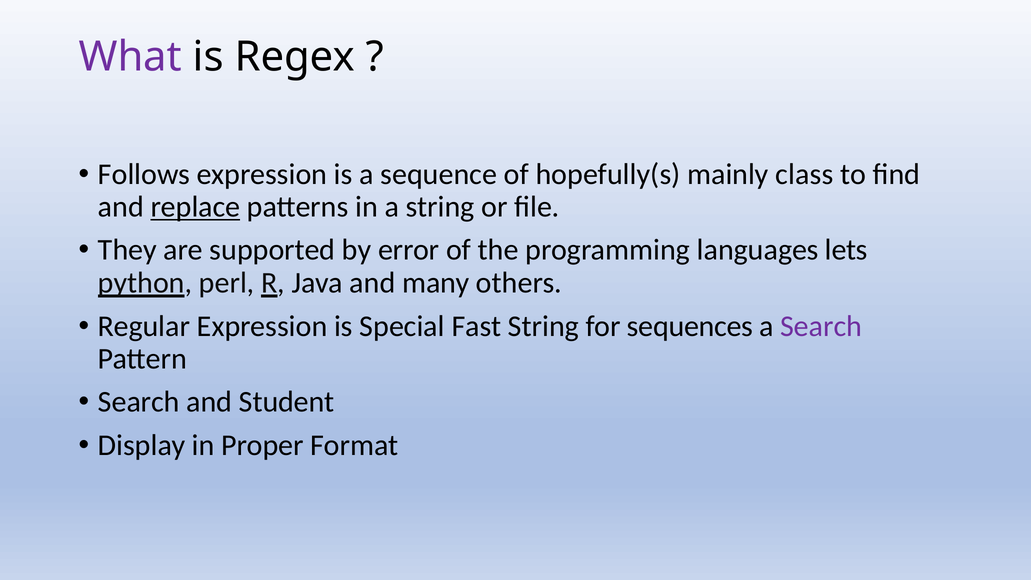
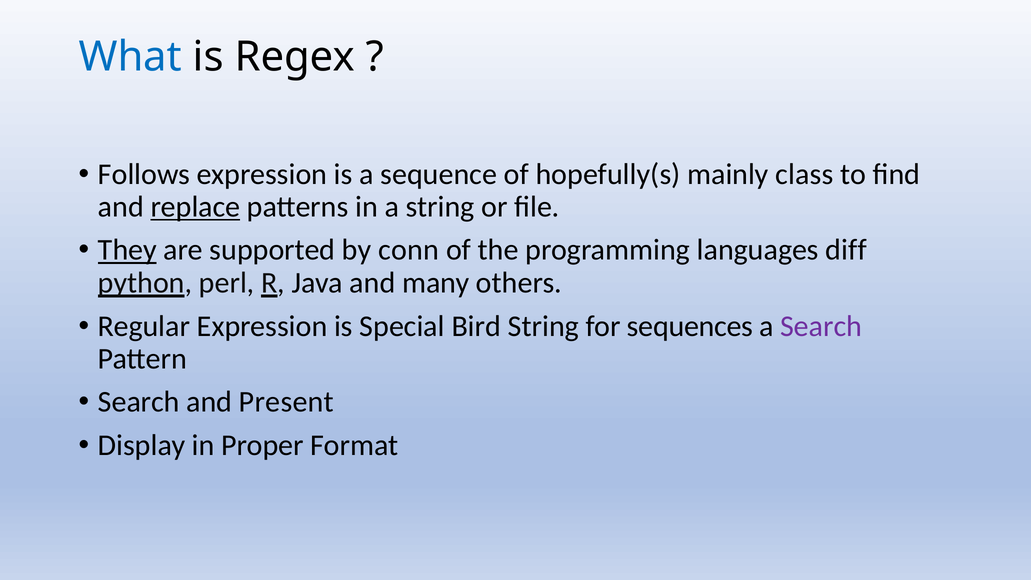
What colour: purple -> blue
They underline: none -> present
error: error -> conn
lets: lets -> diff
Fast: Fast -> Bird
Student: Student -> Present
